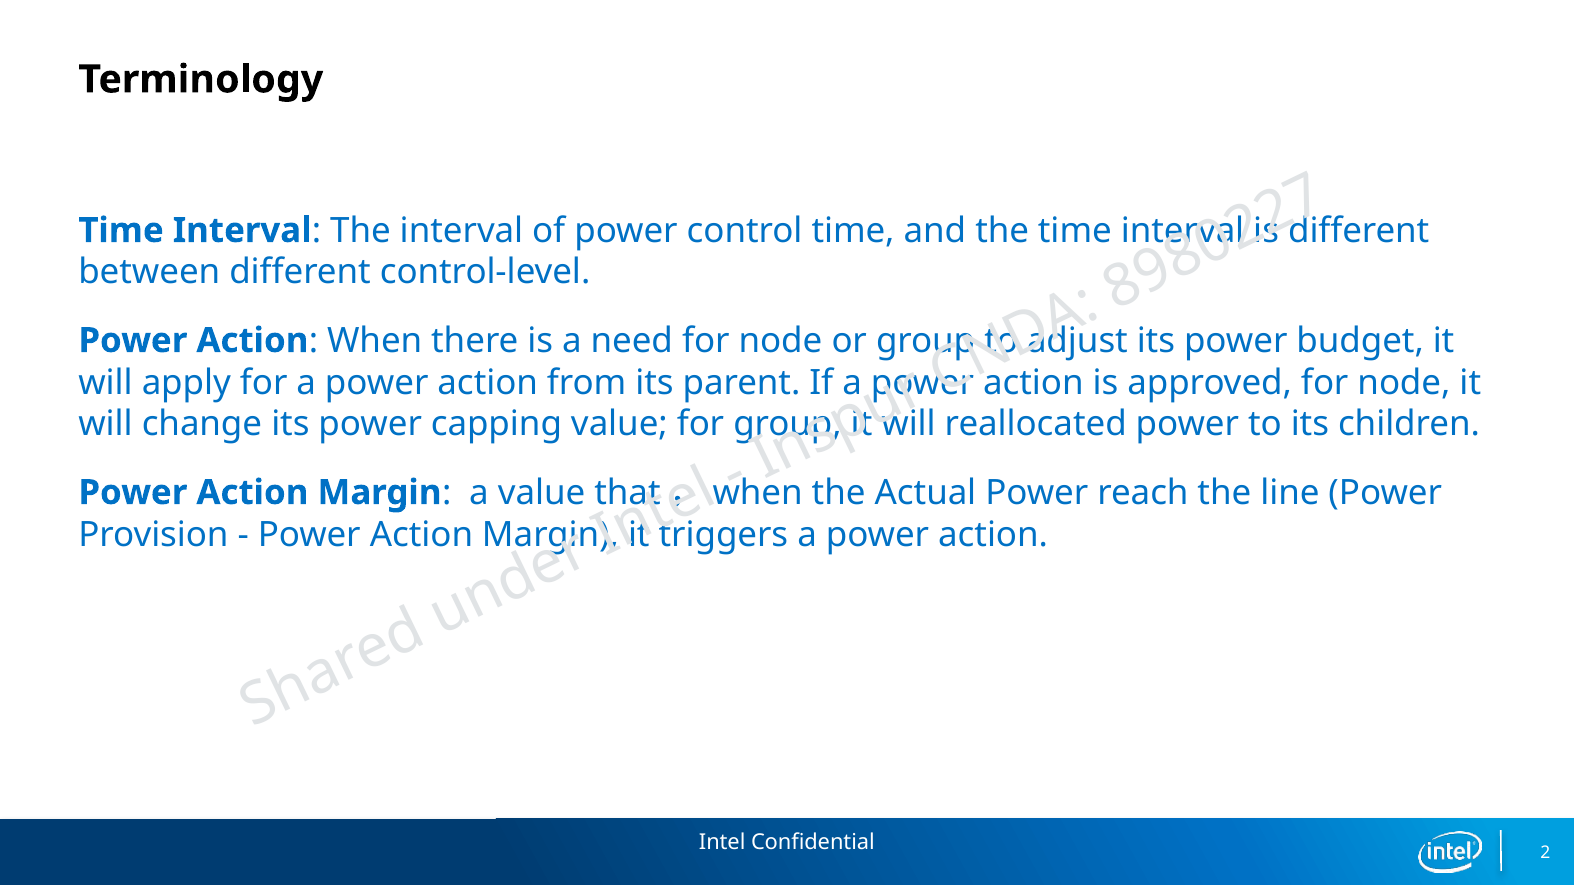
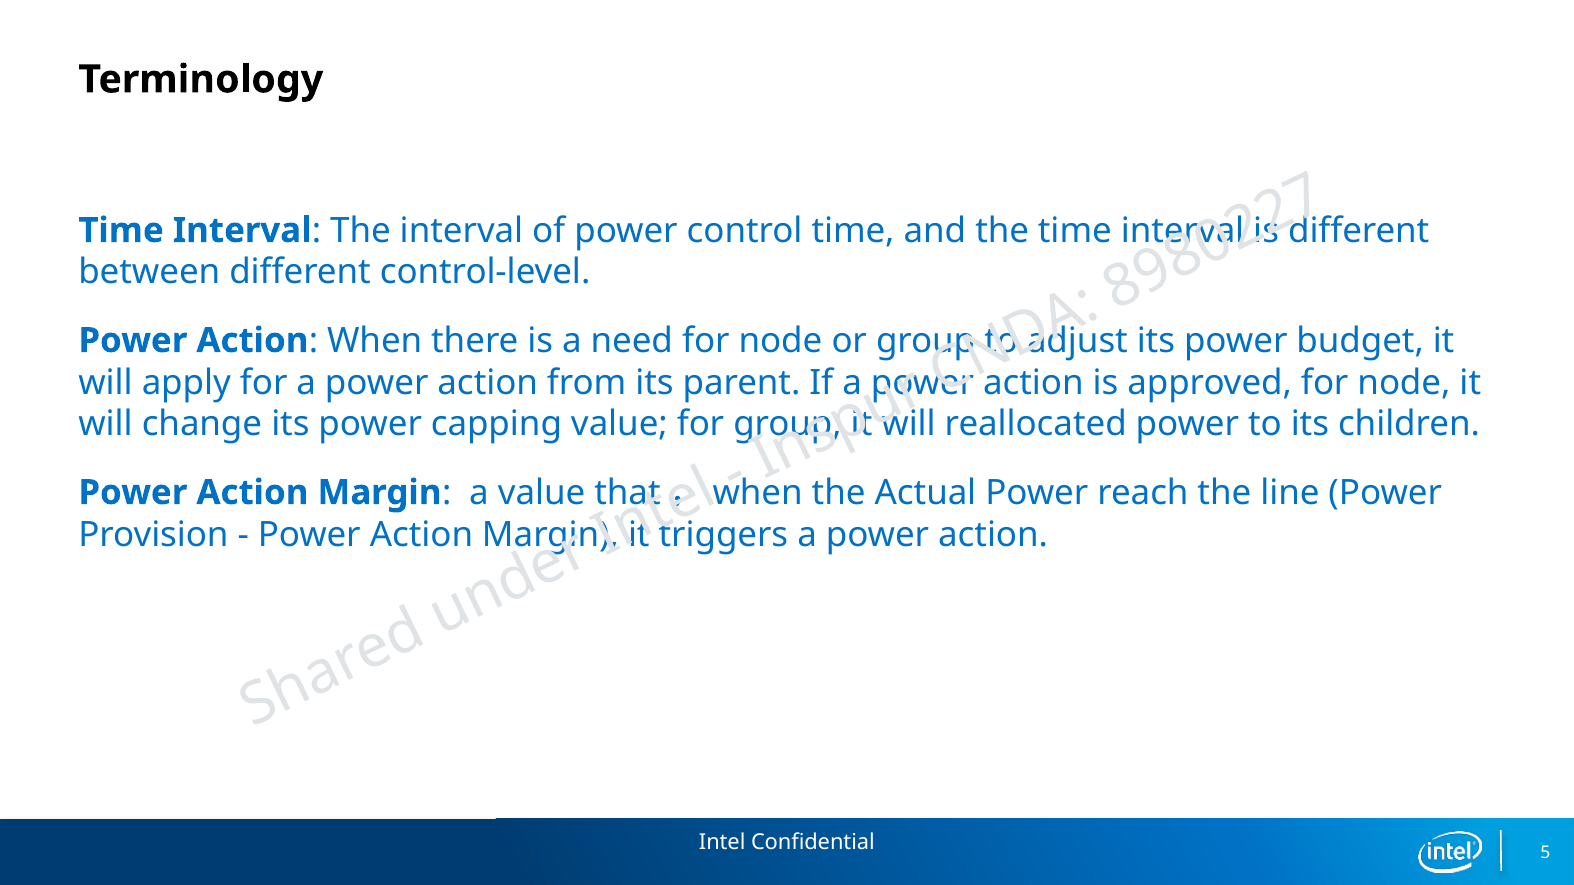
2 at (1545, 854): 2 -> 5
